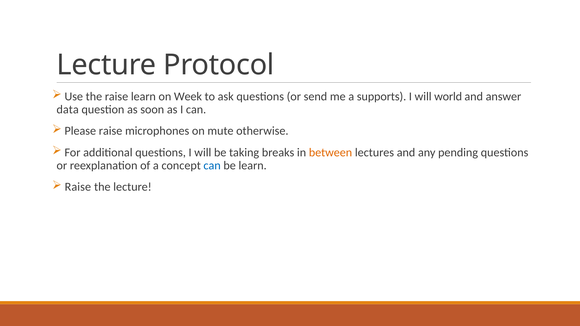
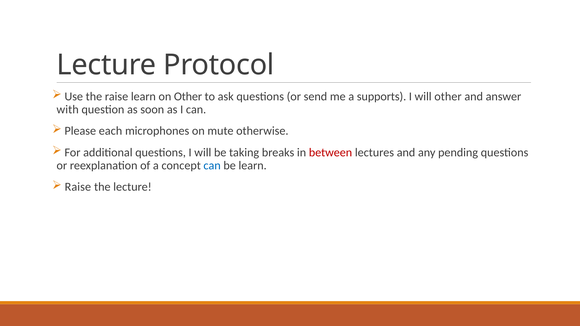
on Week: Week -> Other
will world: world -> other
data: data -> with
Please raise: raise -> each
between colour: orange -> red
